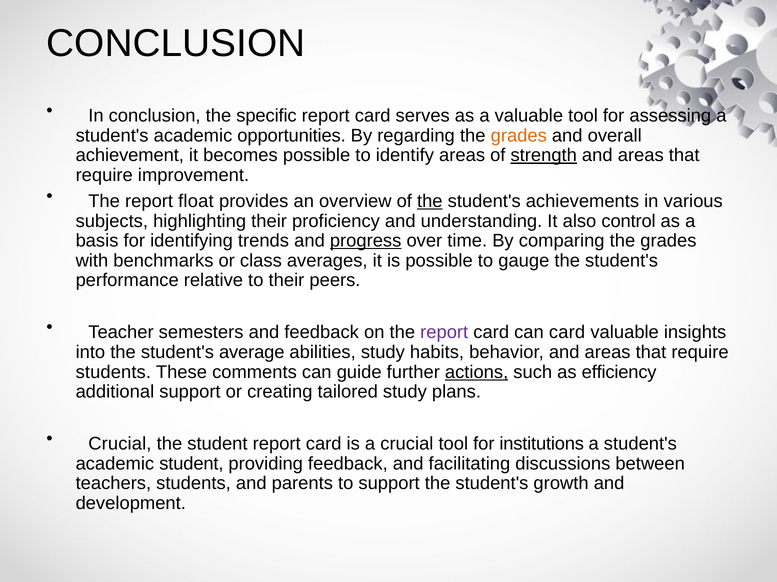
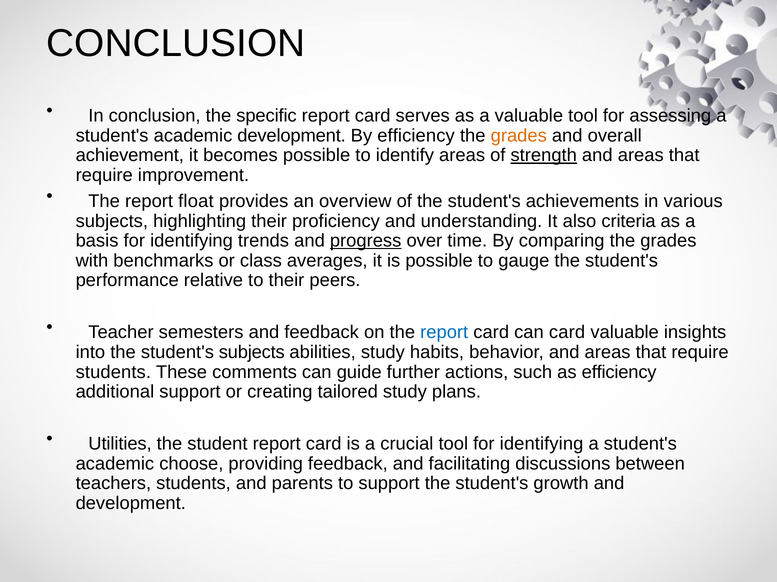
academic opportunities: opportunities -> development
By regarding: regarding -> efficiency
the at (430, 201) underline: present -> none
control: control -> criteria
report at (444, 333) colour: purple -> blue
student's average: average -> subjects
actions underline: present -> none
Crucial at (120, 444): Crucial -> Utilities
tool for institutions: institutions -> identifying
student at (191, 464): student -> choose
